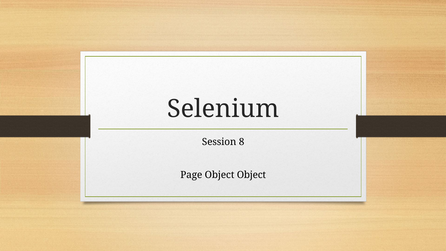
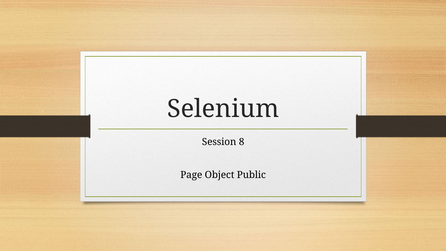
Object Object: Object -> Public
